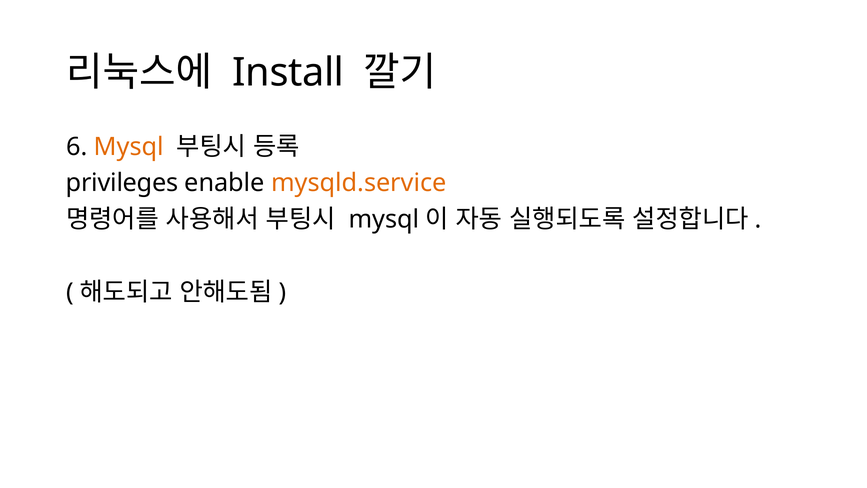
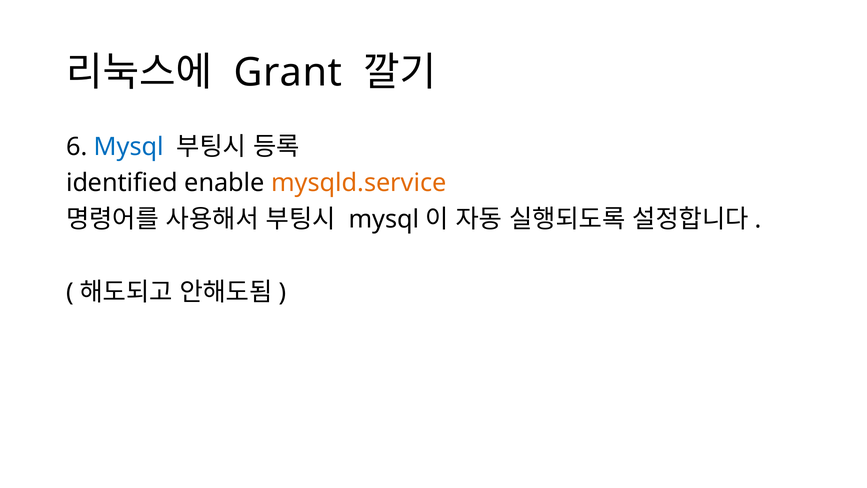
Install: Install -> Grant
Mysql at (129, 147) colour: orange -> blue
privileges: privileges -> identified
